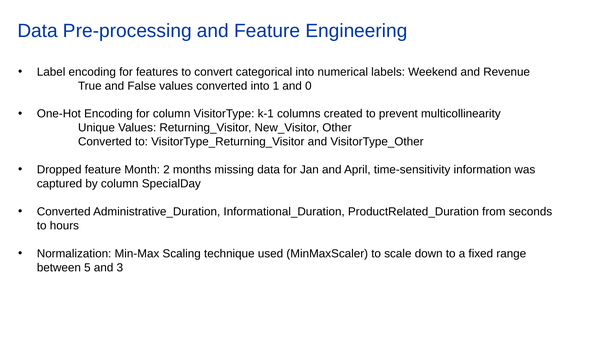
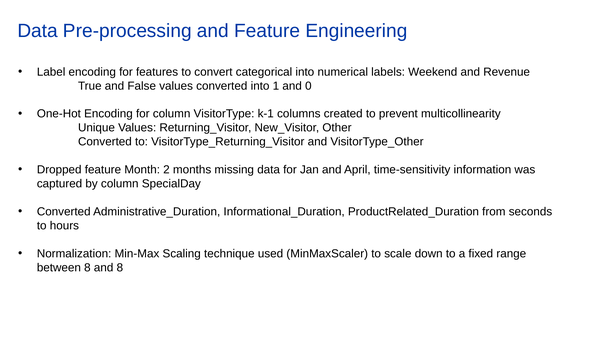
between 5: 5 -> 8
and 3: 3 -> 8
